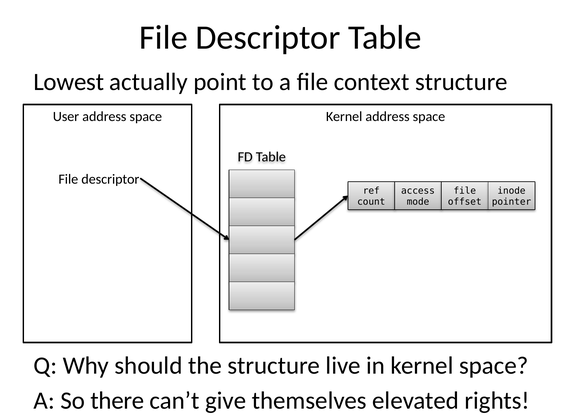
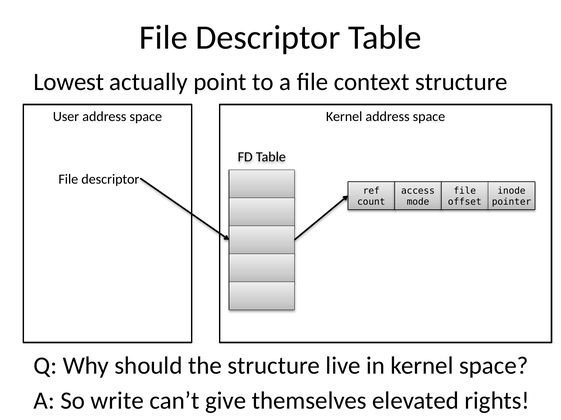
there: there -> write
